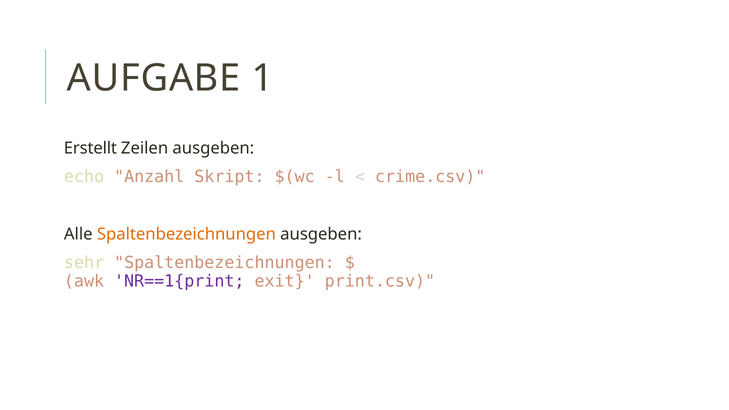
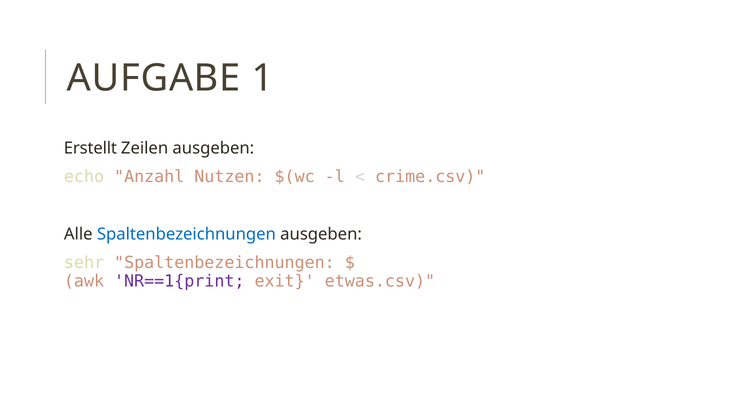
Skript: Skript -> Nutzen
Spaltenbezeichnungen at (186, 234) colour: orange -> blue
print.csv: print.csv -> etwas.csv
